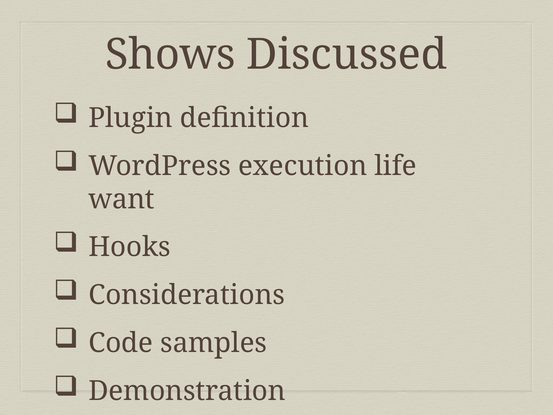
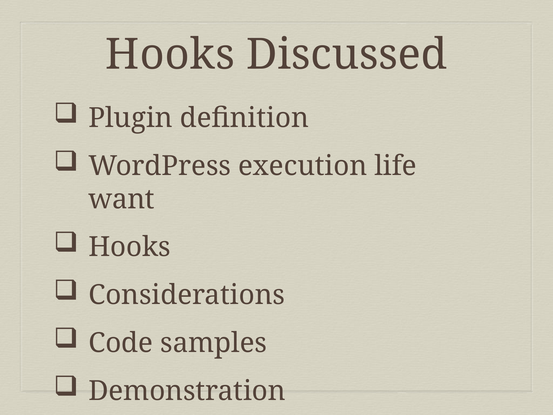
Shows at (170, 55): Shows -> Hooks
